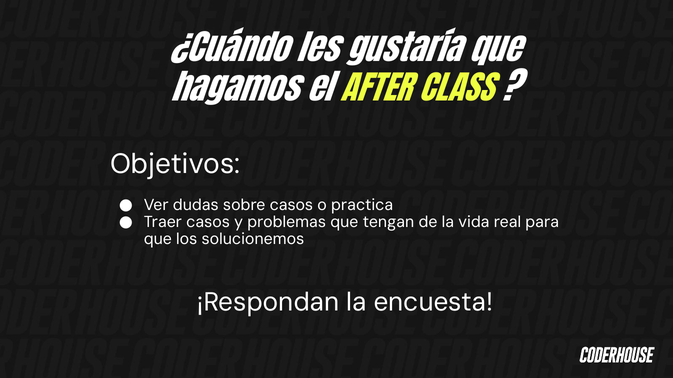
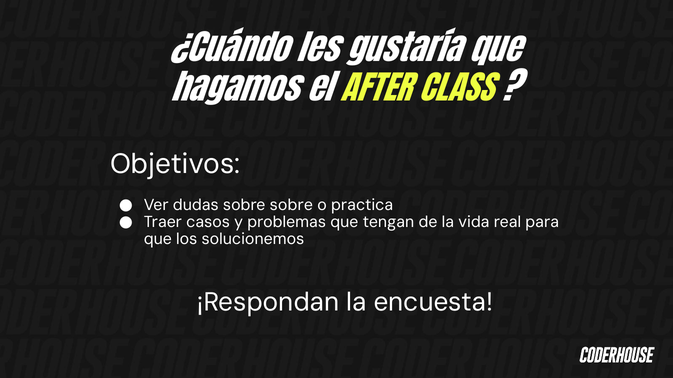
sobre casos: casos -> sobre
